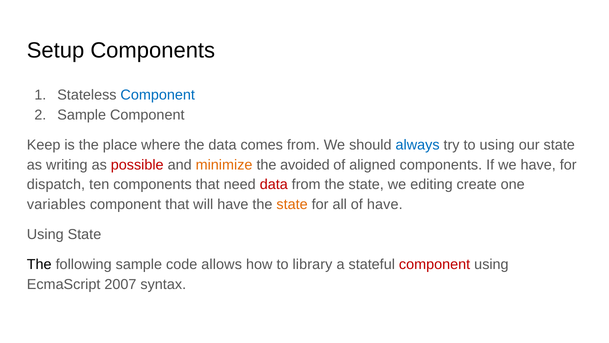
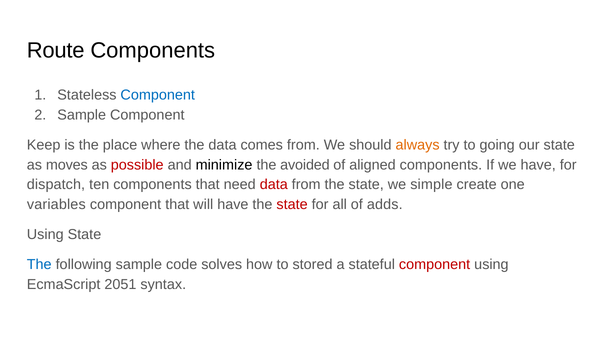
Setup: Setup -> Route
always colour: blue -> orange
to using: using -> going
writing: writing -> moves
minimize colour: orange -> black
editing: editing -> simple
state at (292, 204) colour: orange -> red
of have: have -> adds
The at (39, 264) colour: black -> blue
allows: allows -> solves
library: library -> stored
2007: 2007 -> 2051
